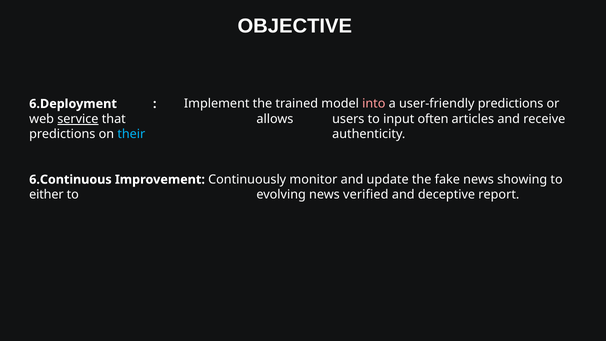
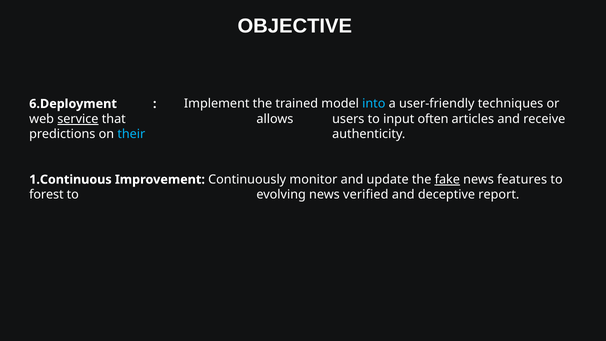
into colour: pink -> light blue
user-friendly predictions: predictions -> techniques
6.Continuous: 6.Continuous -> 1.Continuous
fake underline: none -> present
showing: showing -> features
either: either -> forest
